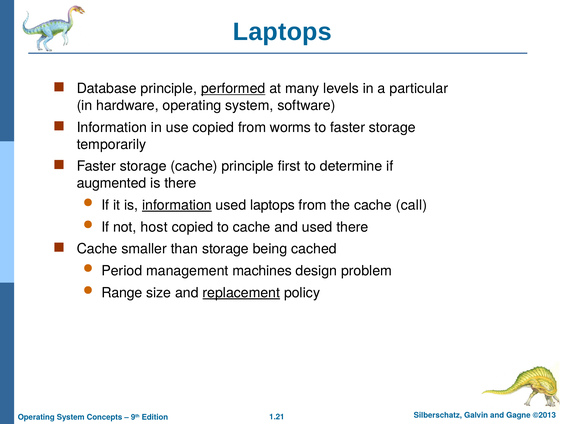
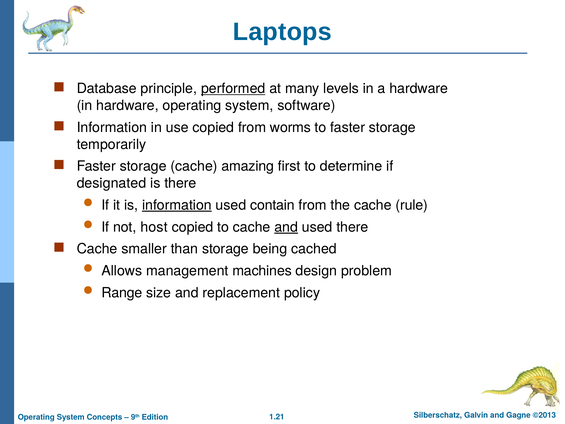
a particular: particular -> hardware
cache principle: principle -> amazing
augmented: augmented -> designated
used laptops: laptops -> contain
call: call -> rule
and at (286, 227) underline: none -> present
Period: Period -> Allows
replacement underline: present -> none
